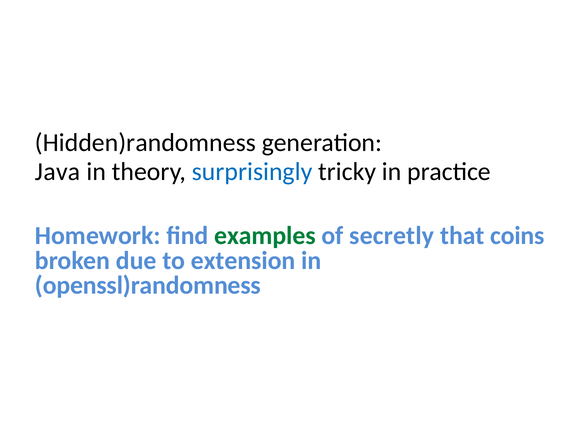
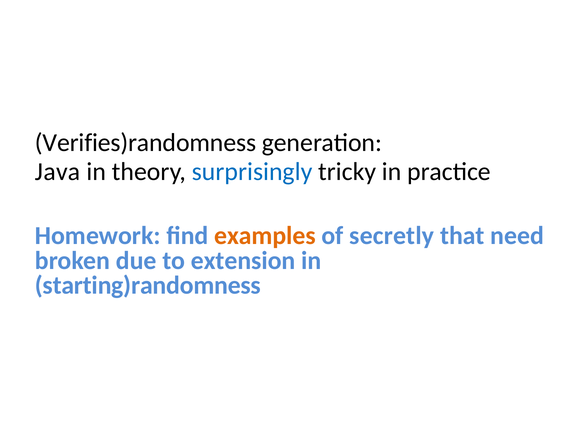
Hidden)randomness: Hidden)randomness -> Verifies)randomness
examples colour: green -> orange
coins: coins -> need
openssl)randomness: openssl)randomness -> starting)randomness
